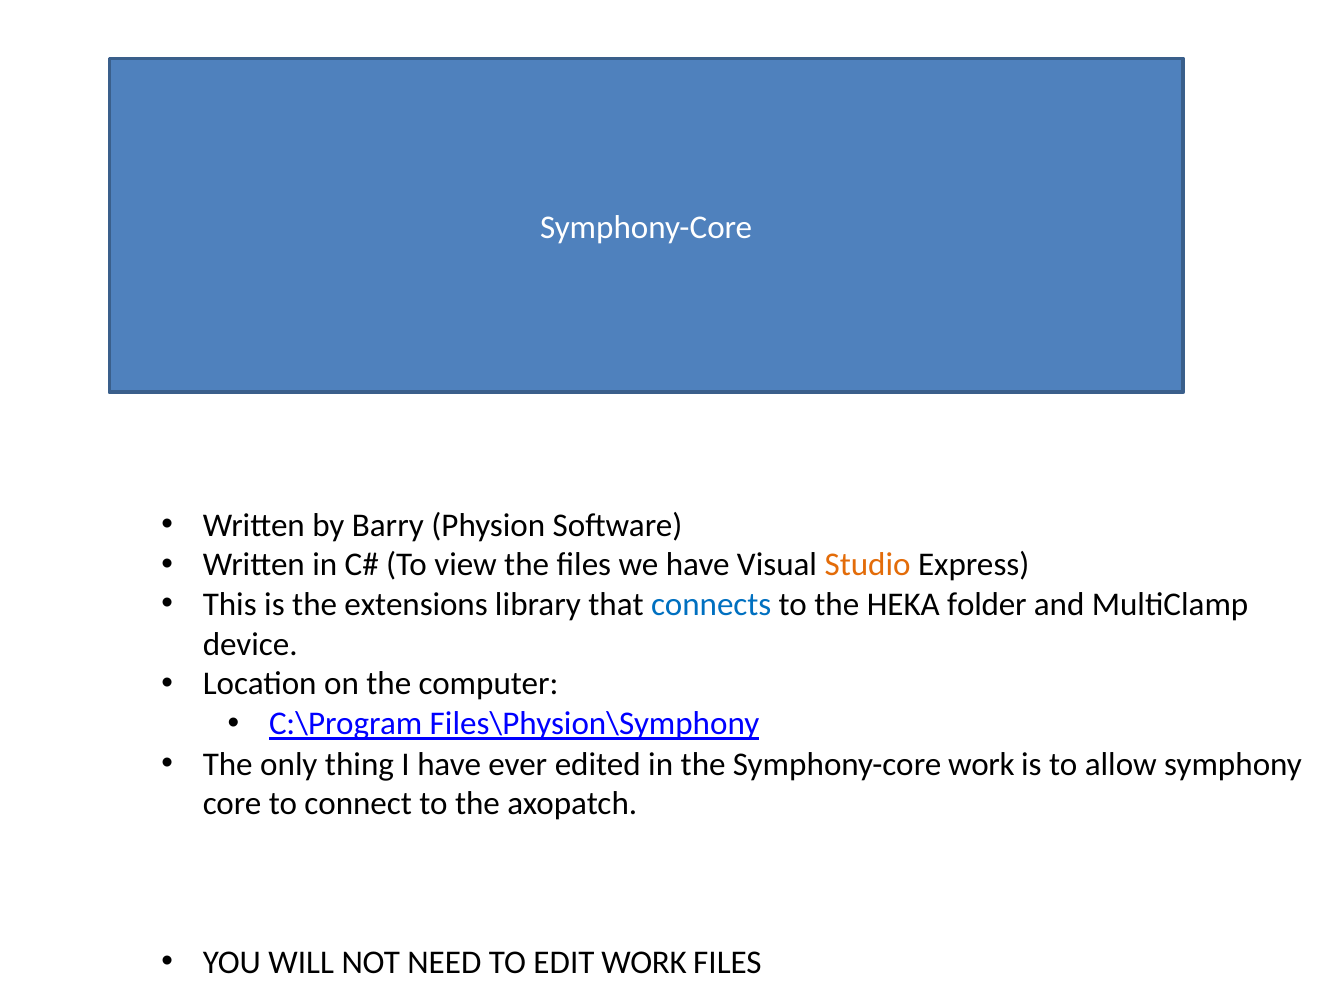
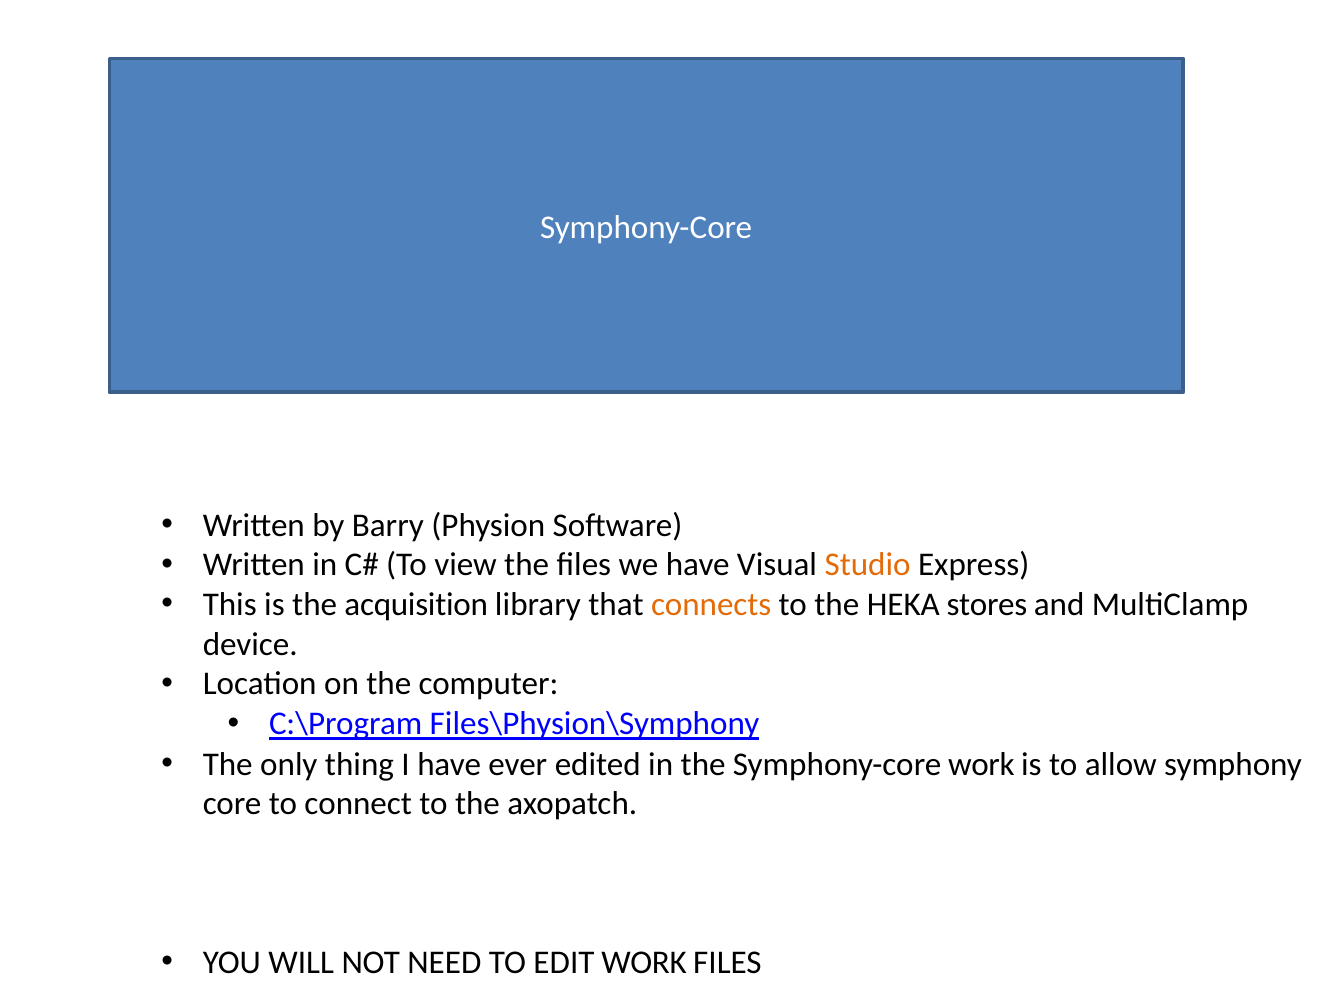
extensions: extensions -> acquisition
connects colour: blue -> orange
folder: folder -> stores
